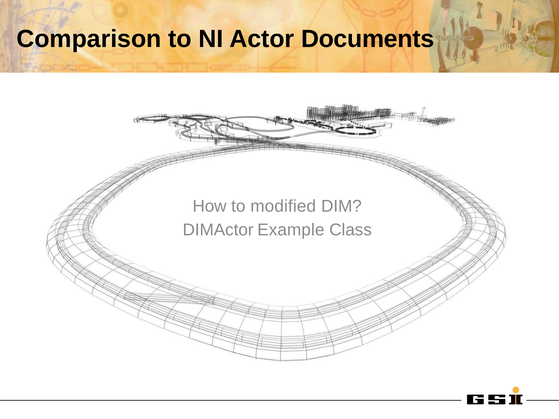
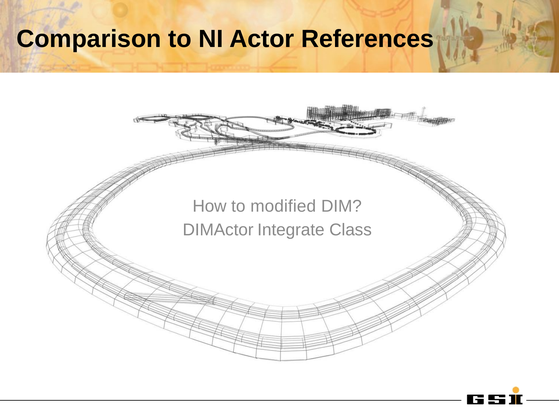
Documents: Documents -> References
Example: Example -> Integrate
